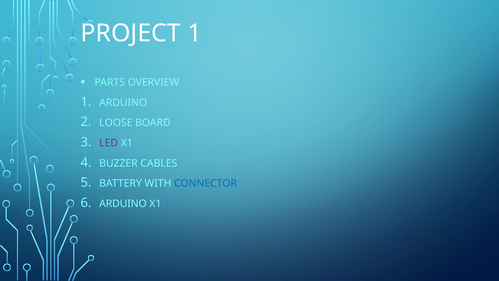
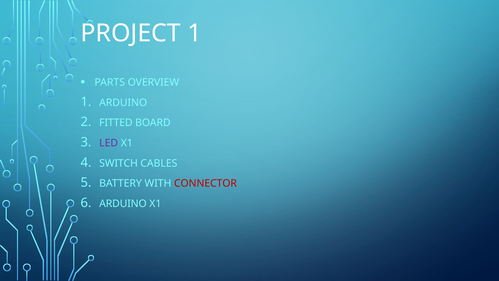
LOOSE: LOOSE -> FITTED
BUZZER: BUZZER -> SWITCH
CONNECTOR colour: blue -> red
